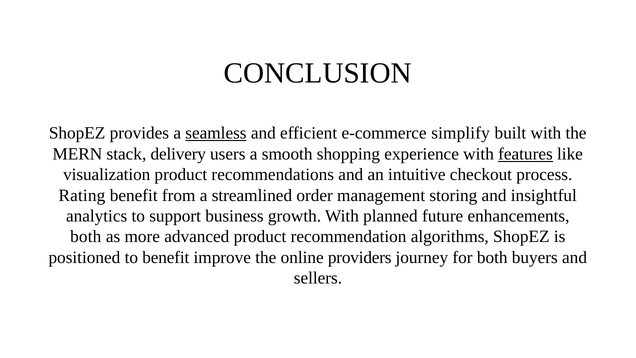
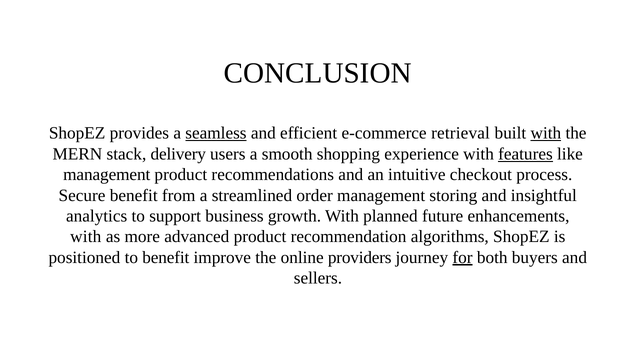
simplify: simplify -> retrieval
with at (546, 133) underline: none -> present
visualization at (107, 175): visualization -> management
Rating: Rating -> Secure
both at (86, 236): both -> with
for underline: none -> present
